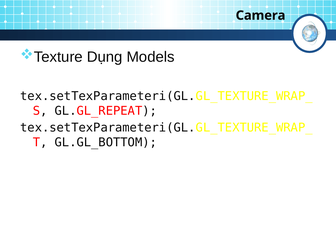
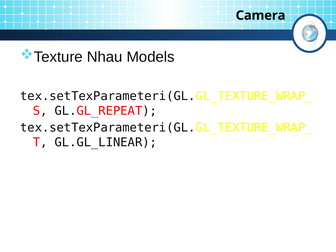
Dụng: Dụng -> Nhau
GL.GL_BOTTOM: GL.GL_BOTTOM -> GL.GL_LINEAR
